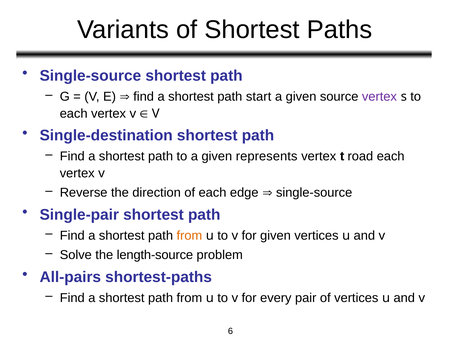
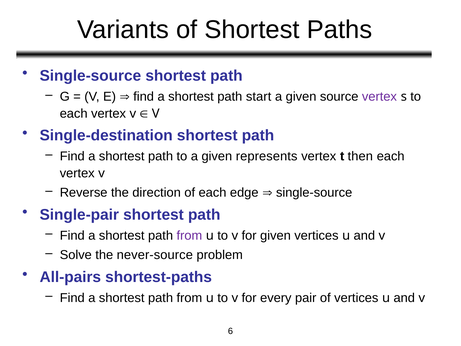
road: road -> then
from at (189, 235) colour: orange -> purple
length-source: length-source -> never-source
